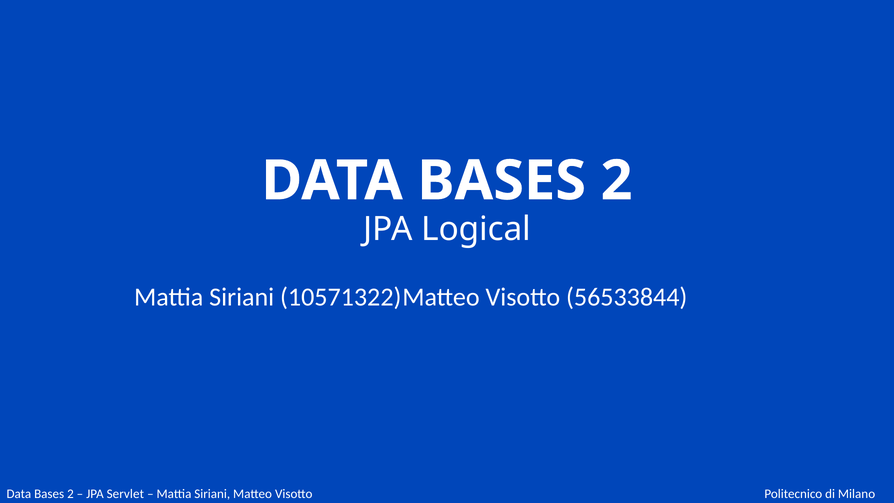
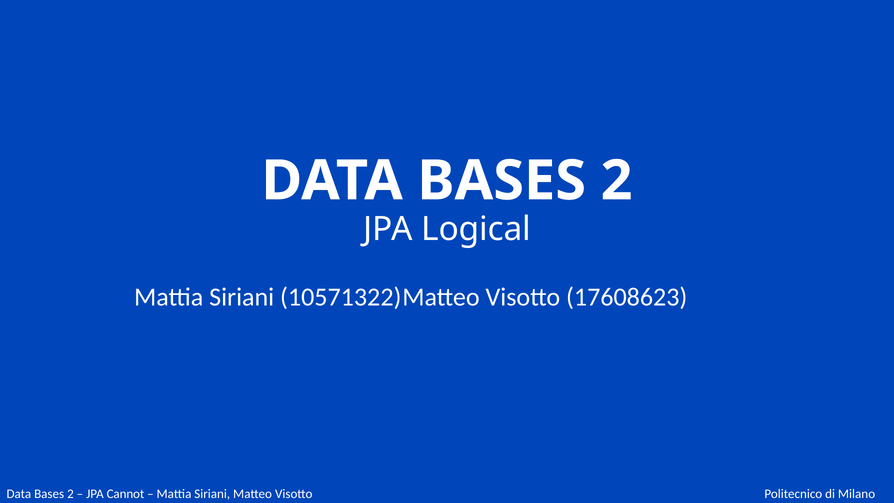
56533844: 56533844 -> 17608623
Servlet: Servlet -> Cannot
